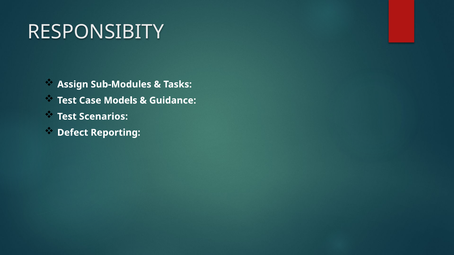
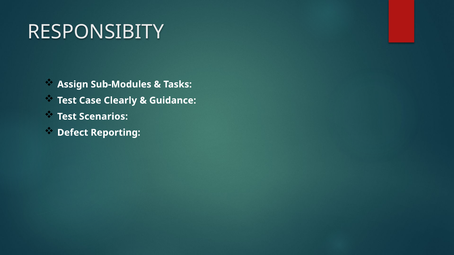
Models: Models -> Clearly
